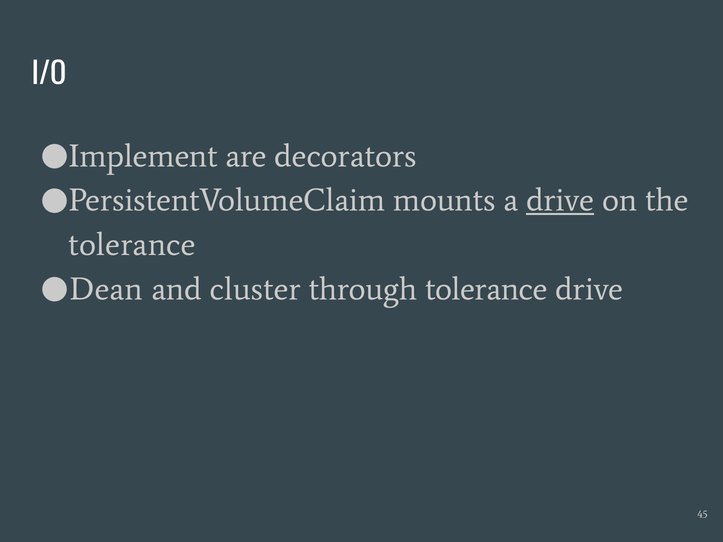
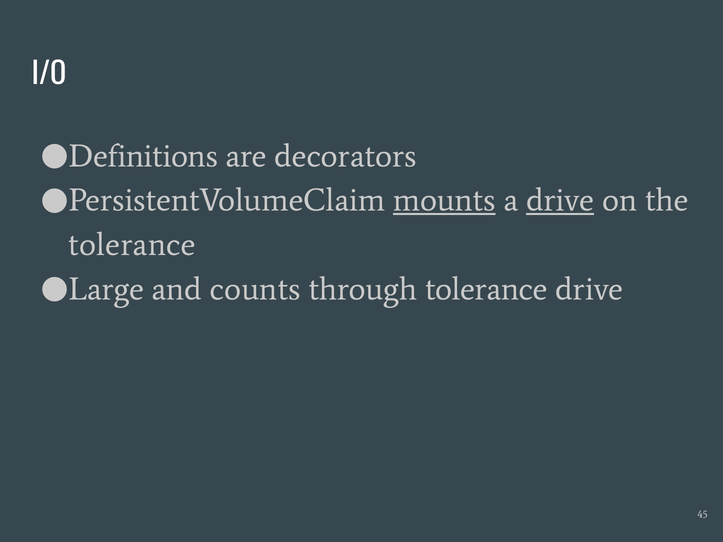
Implement: Implement -> Definitions
mounts underline: none -> present
Dean: Dean -> Large
cluster: cluster -> counts
